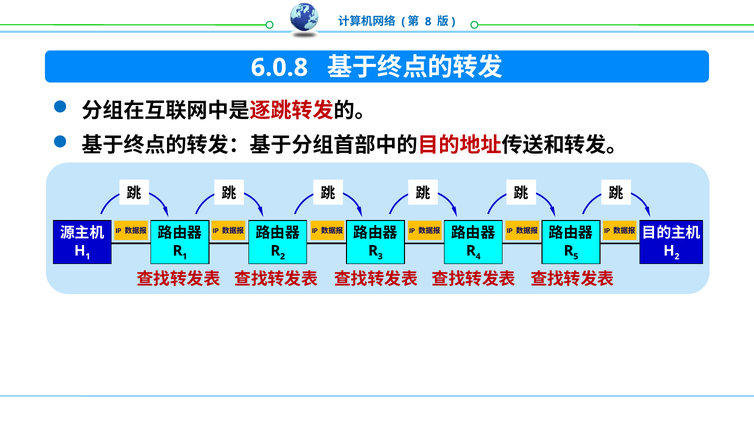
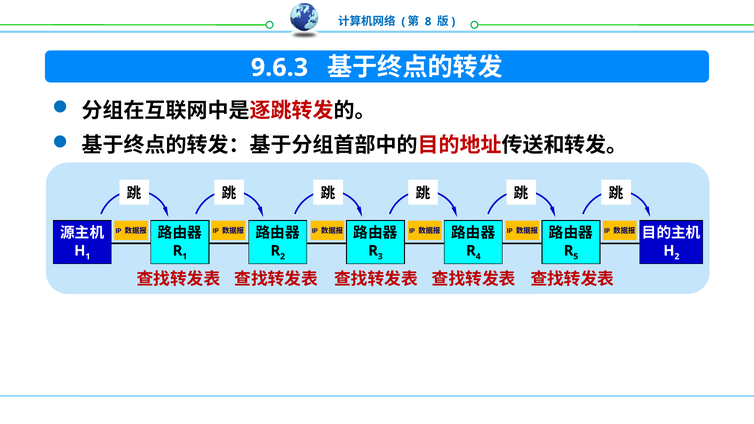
6.0.8: 6.0.8 -> 9.6.3
